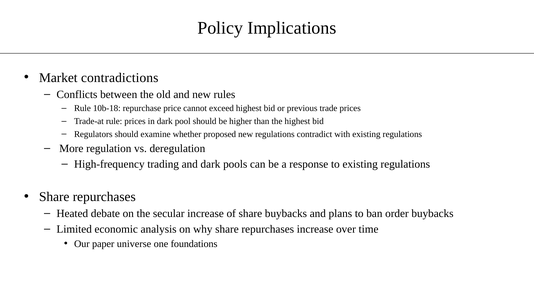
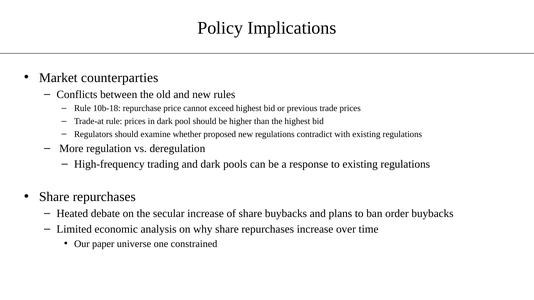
contradictions: contradictions -> counterparties
foundations: foundations -> constrained
